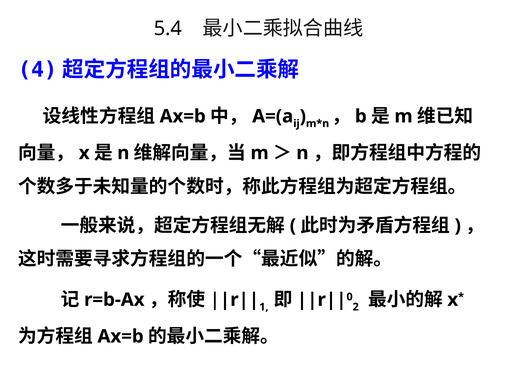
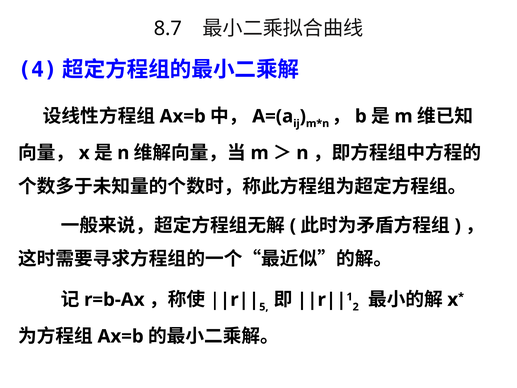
5.4: 5.4 -> 8.7
1: 1 -> 5
0: 0 -> 1
